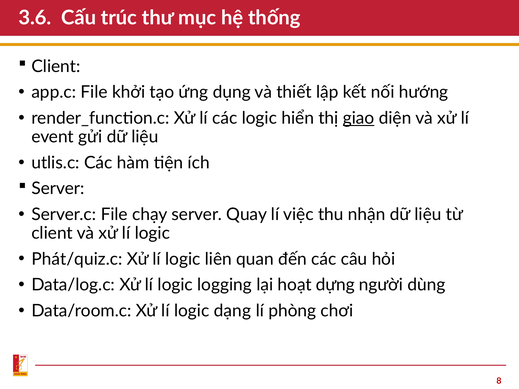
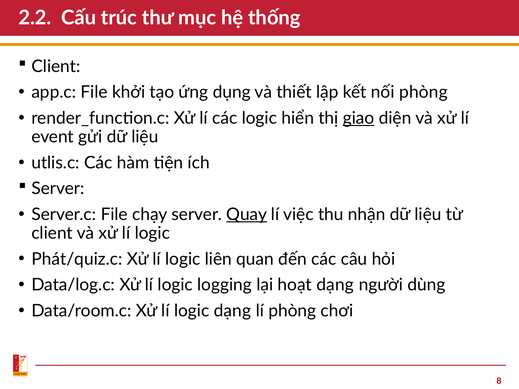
3.6: 3.6 -> 2.2
nối hướng: hướng -> phòng
Quay underline: none -> present
hoạt dựng: dựng -> dạng
